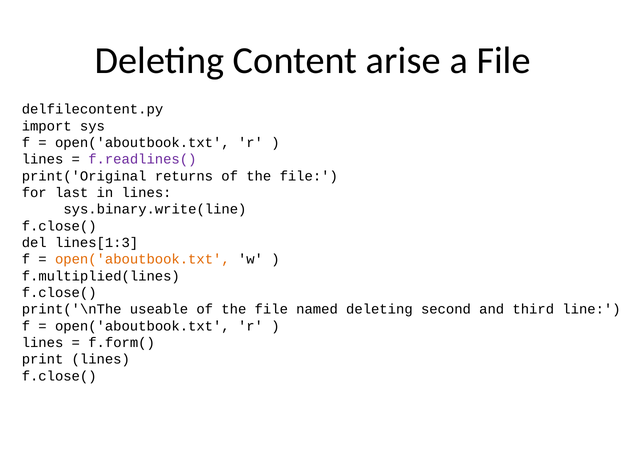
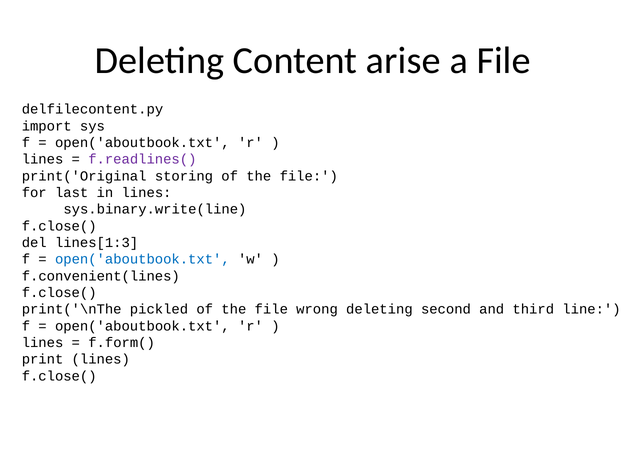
returns: returns -> storing
open('aboutbook.txt at (142, 260) colour: orange -> blue
f.multiplied(lines: f.multiplied(lines -> f.convenient(lines
useable: useable -> pickled
named: named -> wrong
